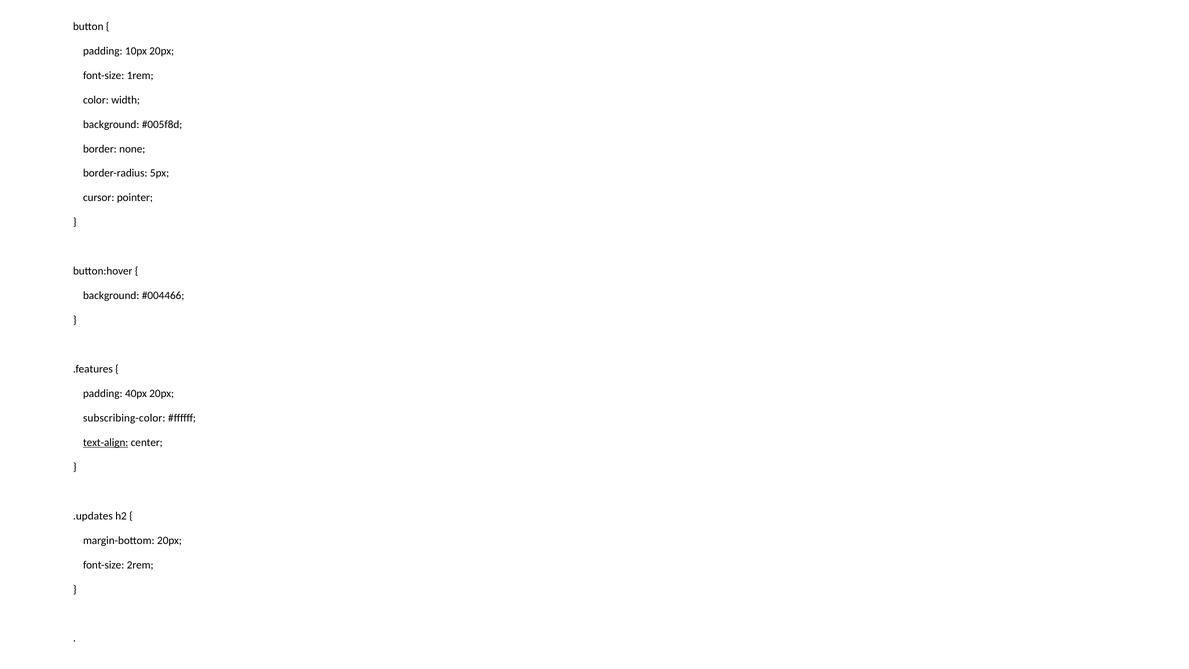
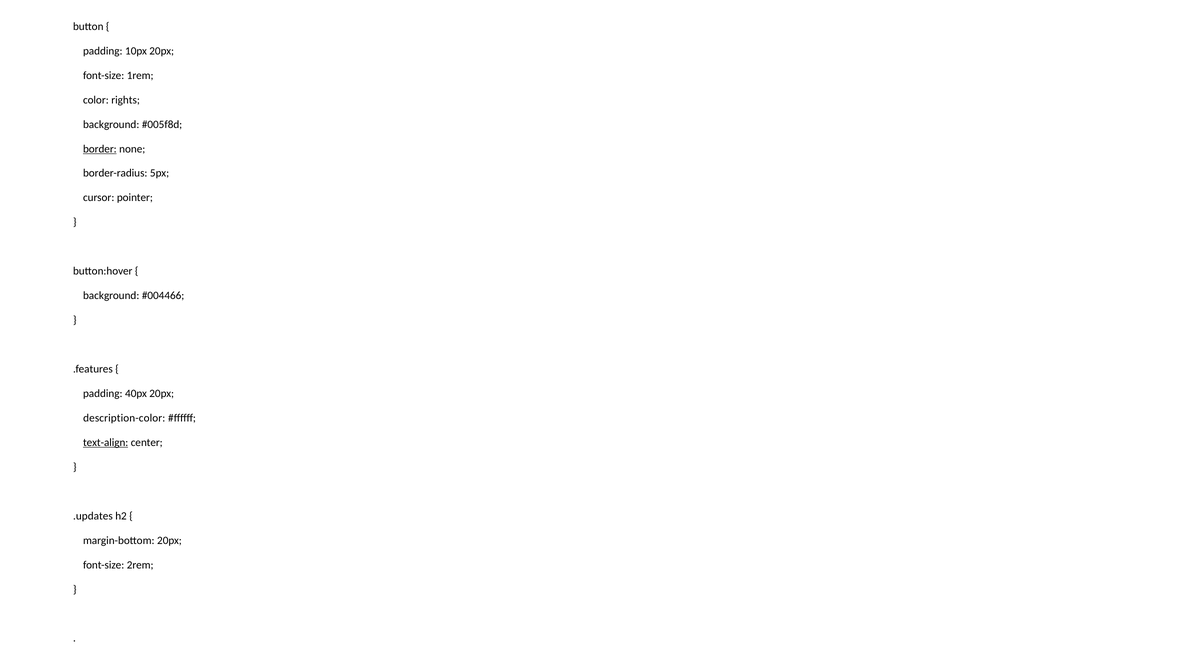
width: width -> rights
border underline: none -> present
subscribing-color: subscribing-color -> description-color
